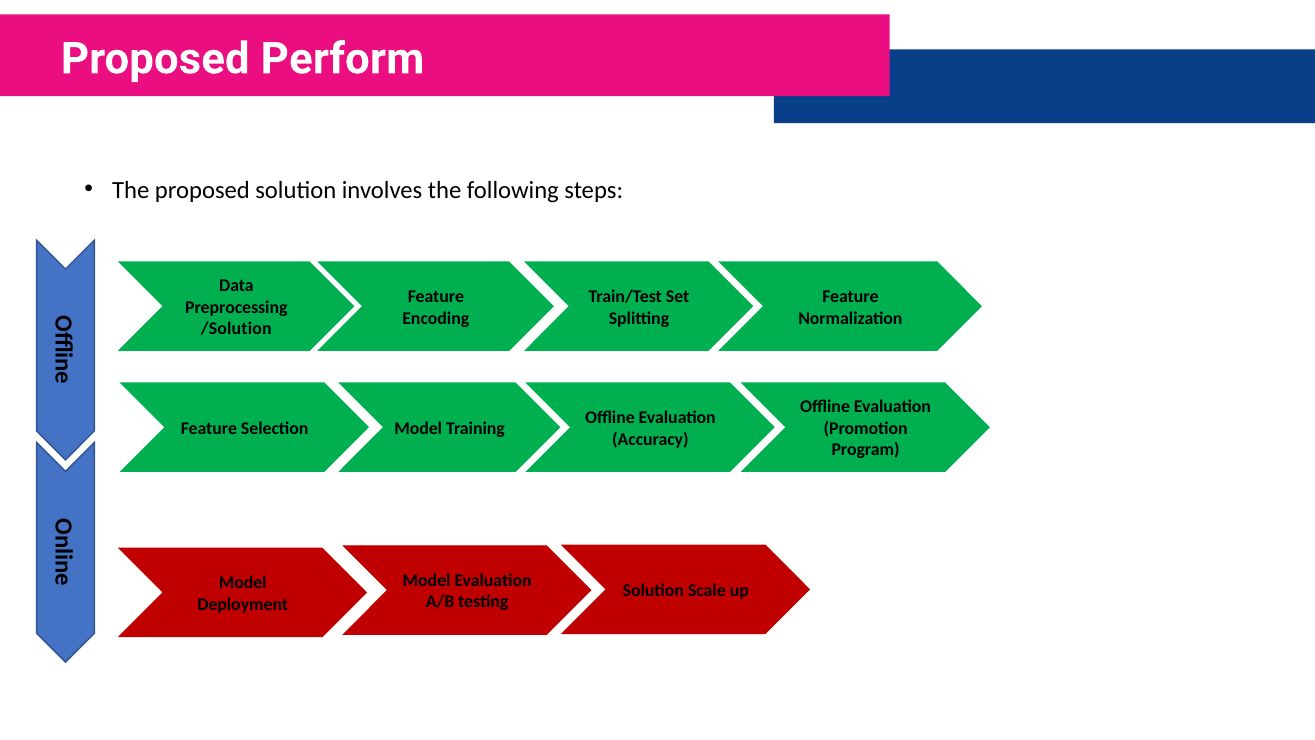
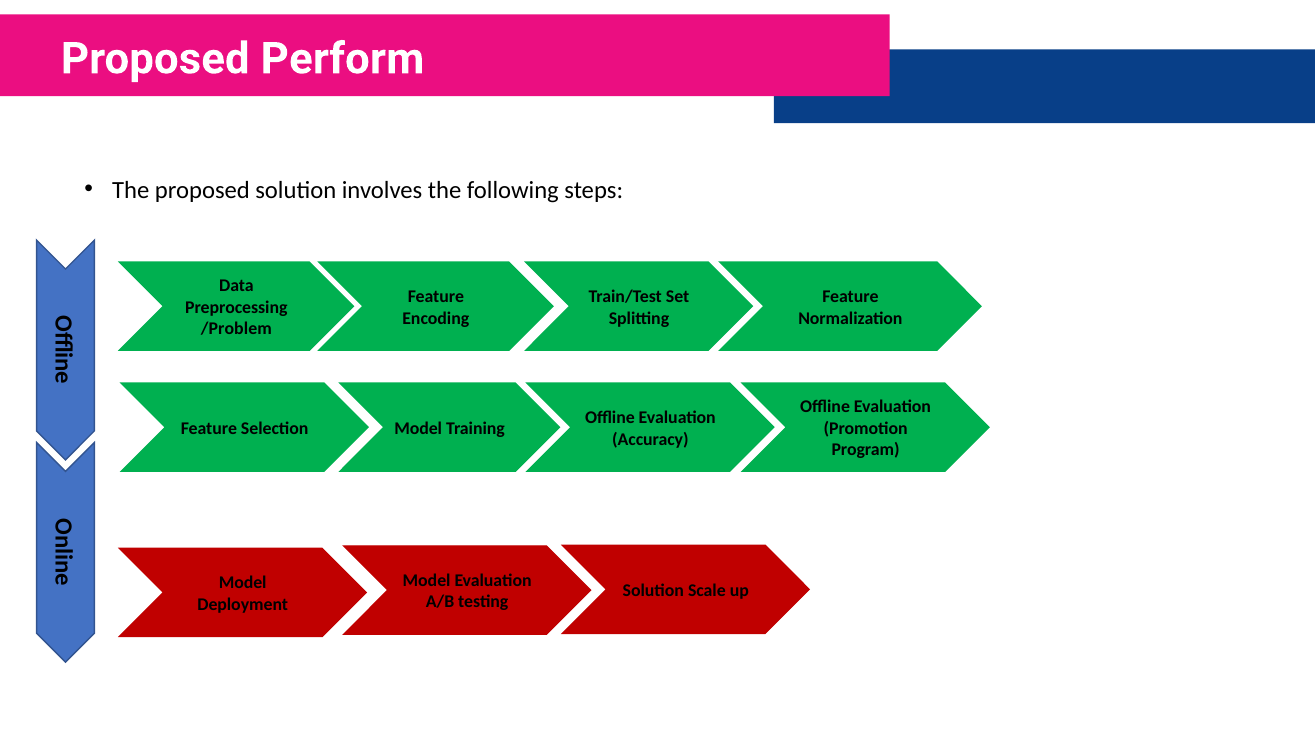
/Solution: /Solution -> /Problem
